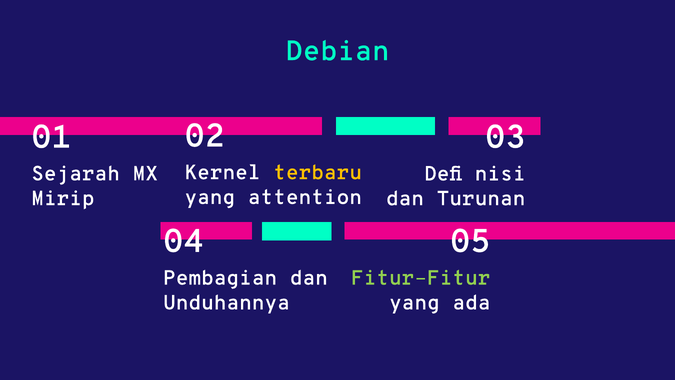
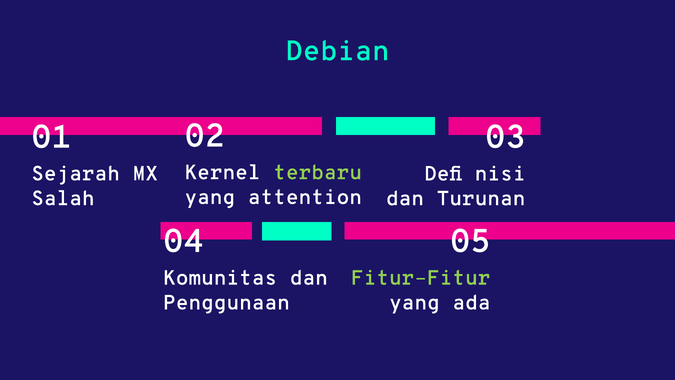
terbaru colour: yellow -> light green
Mirip: Mirip -> Salah
Pembagian: Pembagian -> Komunitas
Unduhannya: Unduhannya -> Penggunaan
